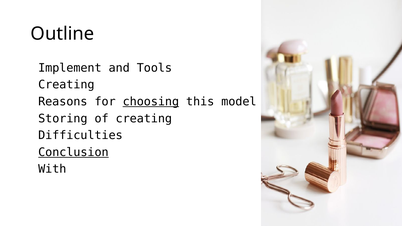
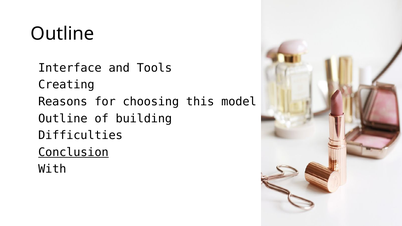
Implement: Implement -> Interface
choosing underline: present -> none
Storing at (63, 119): Storing -> Outline
of creating: creating -> building
